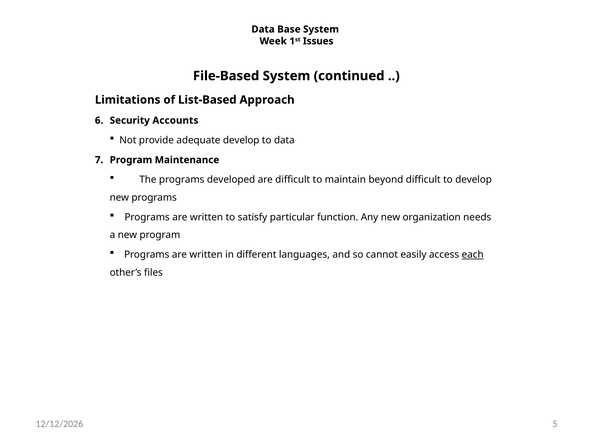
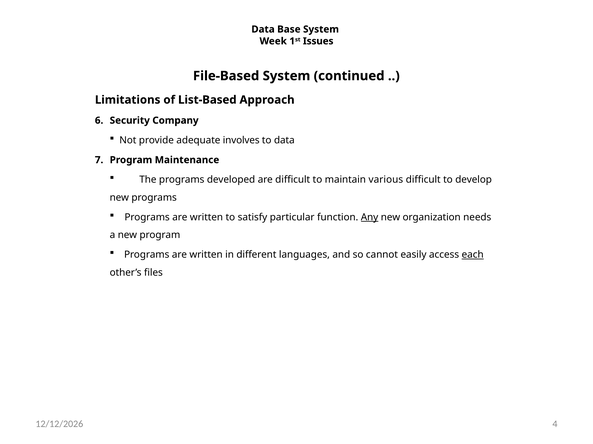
Accounts: Accounts -> Company
adequate develop: develop -> involves
beyond: beyond -> various
Any underline: none -> present
5: 5 -> 4
